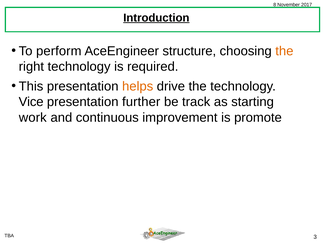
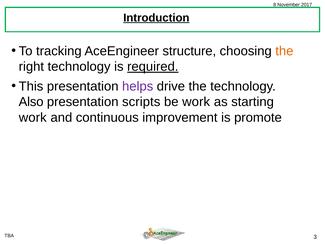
perform: perform -> tracking
required underline: none -> present
helps colour: orange -> purple
Vice: Vice -> Also
further: further -> scripts
be track: track -> work
